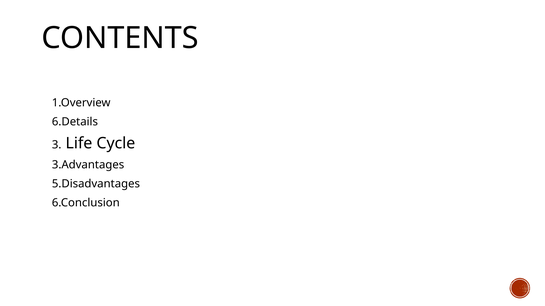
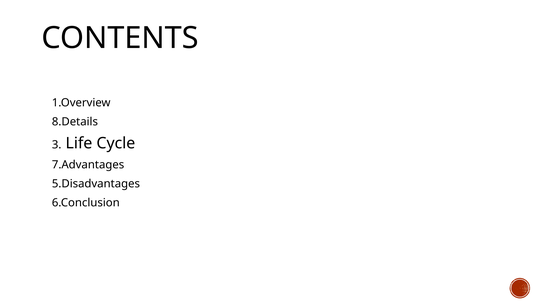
6.Details: 6.Details -> 8.Details
3.Advantages: 3.Advantages -> 7.Advantages
